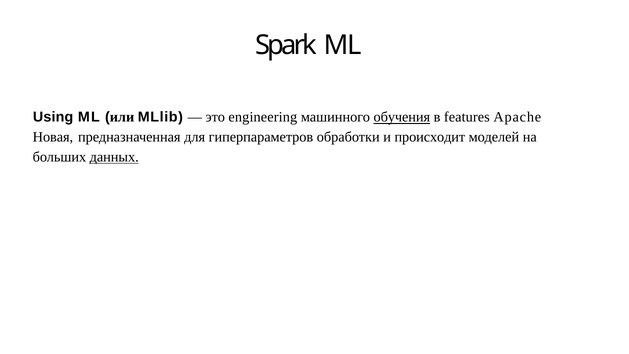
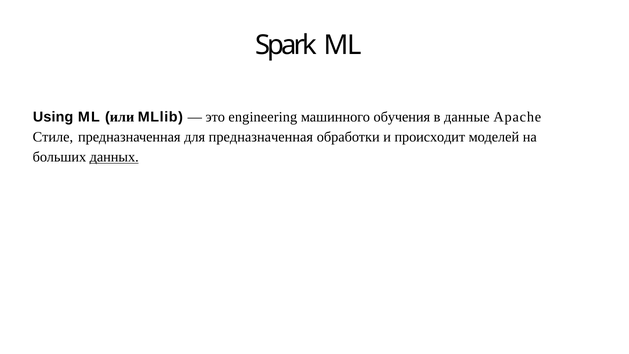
обучения underline: present -> none
features: features -> данные
Новая: Новая -> Стиле
для гиперпараметров: гиперпараметров -> предназначенная
